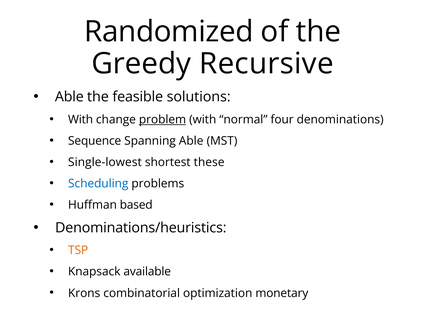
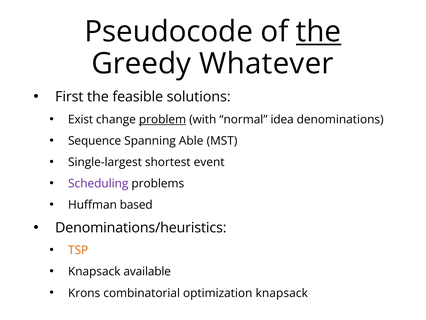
Randomized: Randomized -> Pseudocode
the at (319, 32) underline: none -> present
Recursive: Recursive -> Whatever
Able at (69, 97): Able -> First
With at (81, 119): With -> Exist
four: four -> idea
Single-lowest: Single-lowest -> Single-largest
these: these -> event
Scheduling colour: blue -> purple
optimization monetary: monetary -> knapsack
